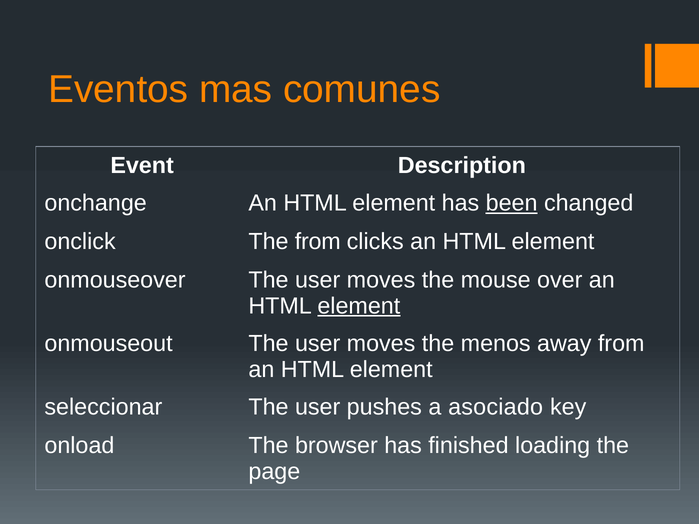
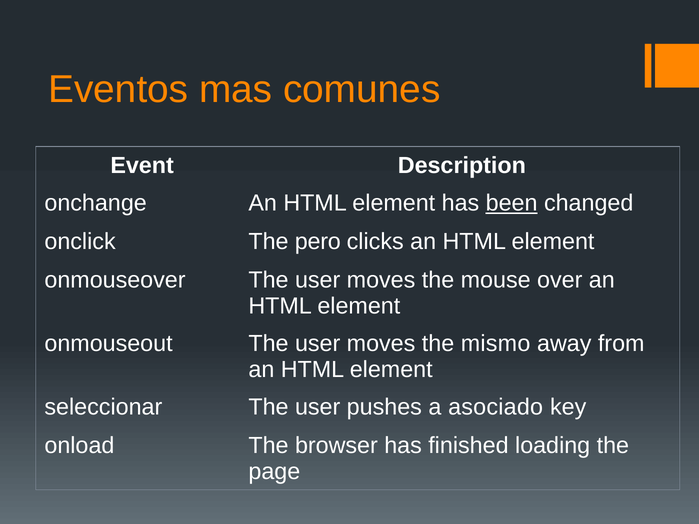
The from: from -> pero
element at (359, 306) underline: present -> none
menos: menos -> mismo
